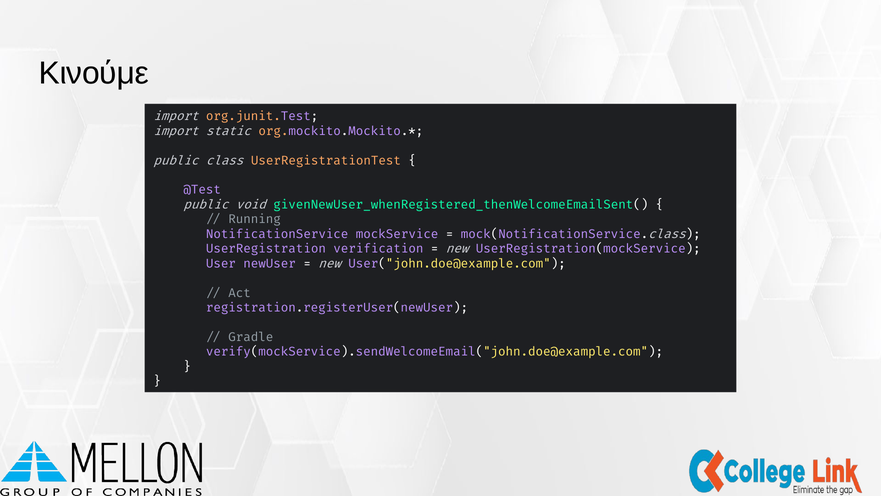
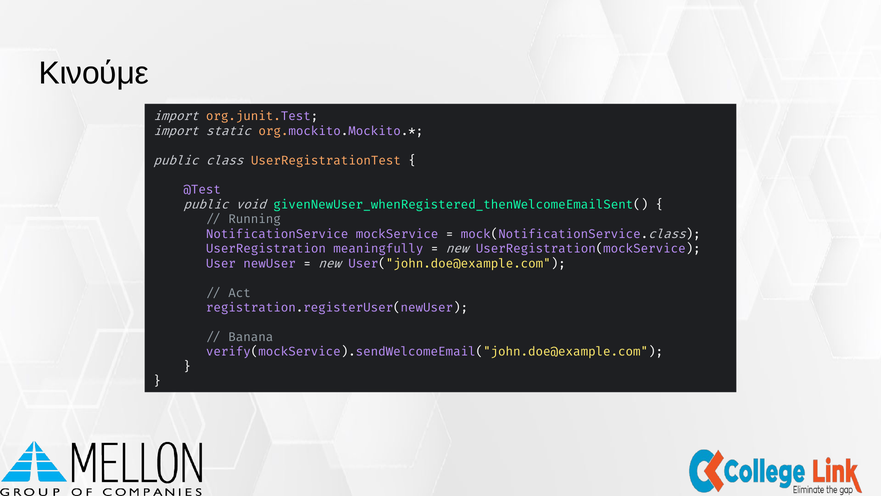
verification: verification -> meaningfully
Gradle: Gradle -> Banana
